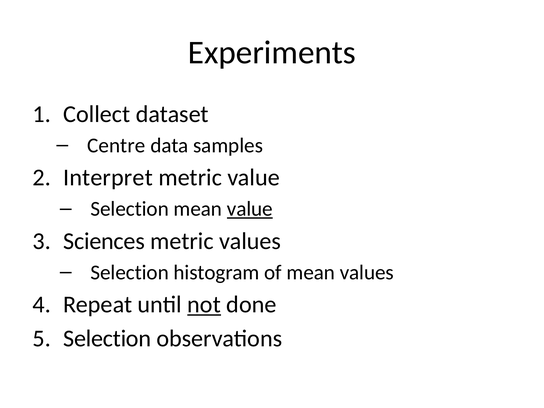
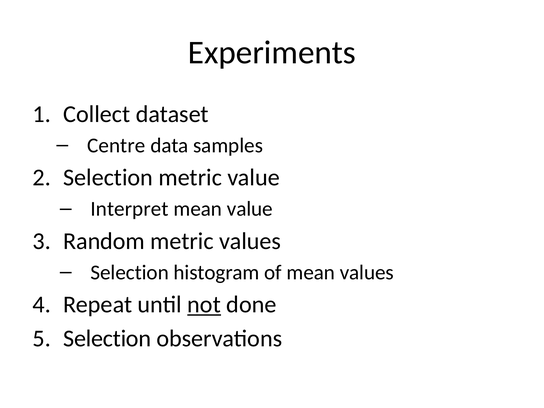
Interpret at (108, 178): Interpret -> Selection
Selection at (130, 209): Selection -> Interpret
value at (250, 209) underline: present -> none
Sciences: Sciences -> Random
